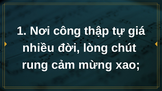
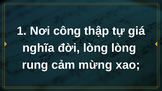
nhiều: nhiều -> nghĩa
lòng chút: chút -> lòng
